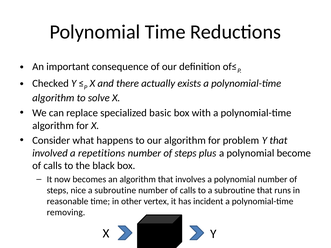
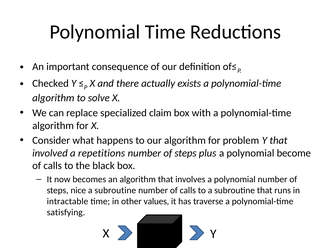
basic: basic -> claim
reasonable: reasonable -> intractable
vertex: vertex -> values
incident: incident -> traverse
removing: removing -> satisfying
